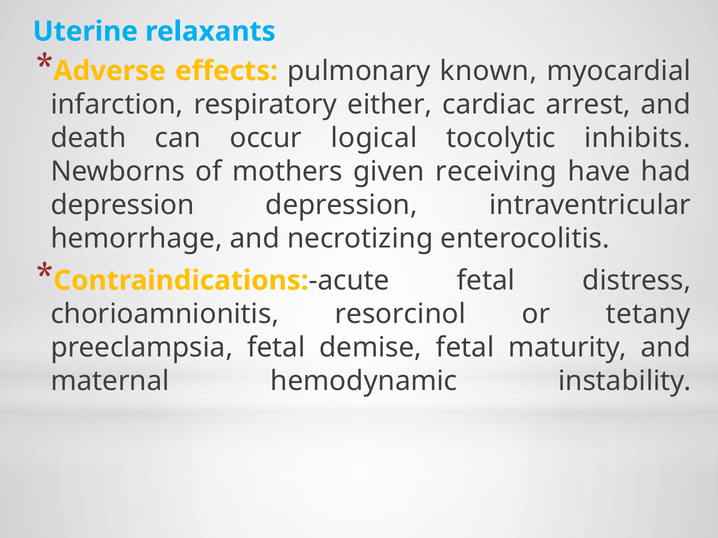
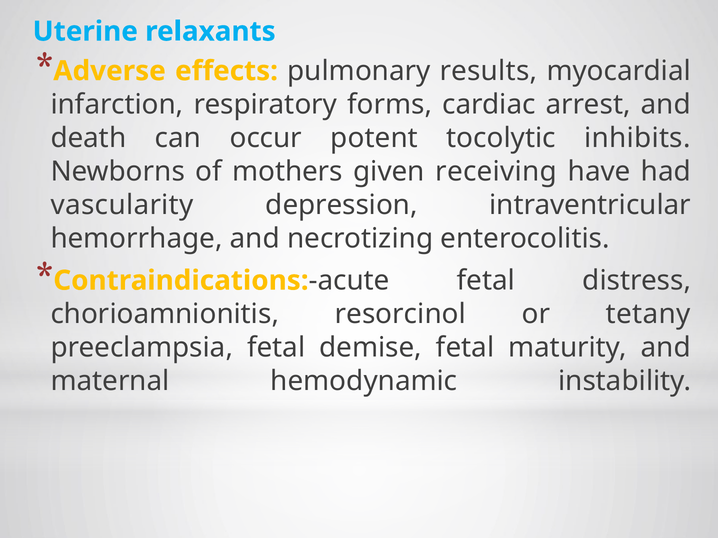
known: known -> results
either: either -> forms
logical: logical -> potent
depression at (122, 205): depression -> vascularity
